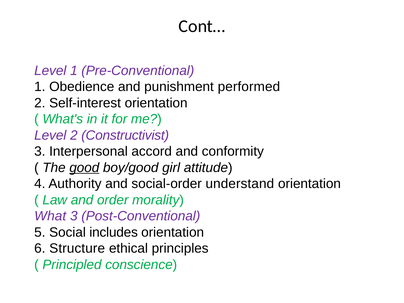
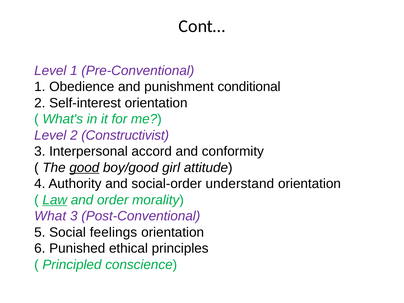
performed: performed -> conditional
Law underline: none -> present
includes: includes -> feelings
Structure: Structure -> Punished
